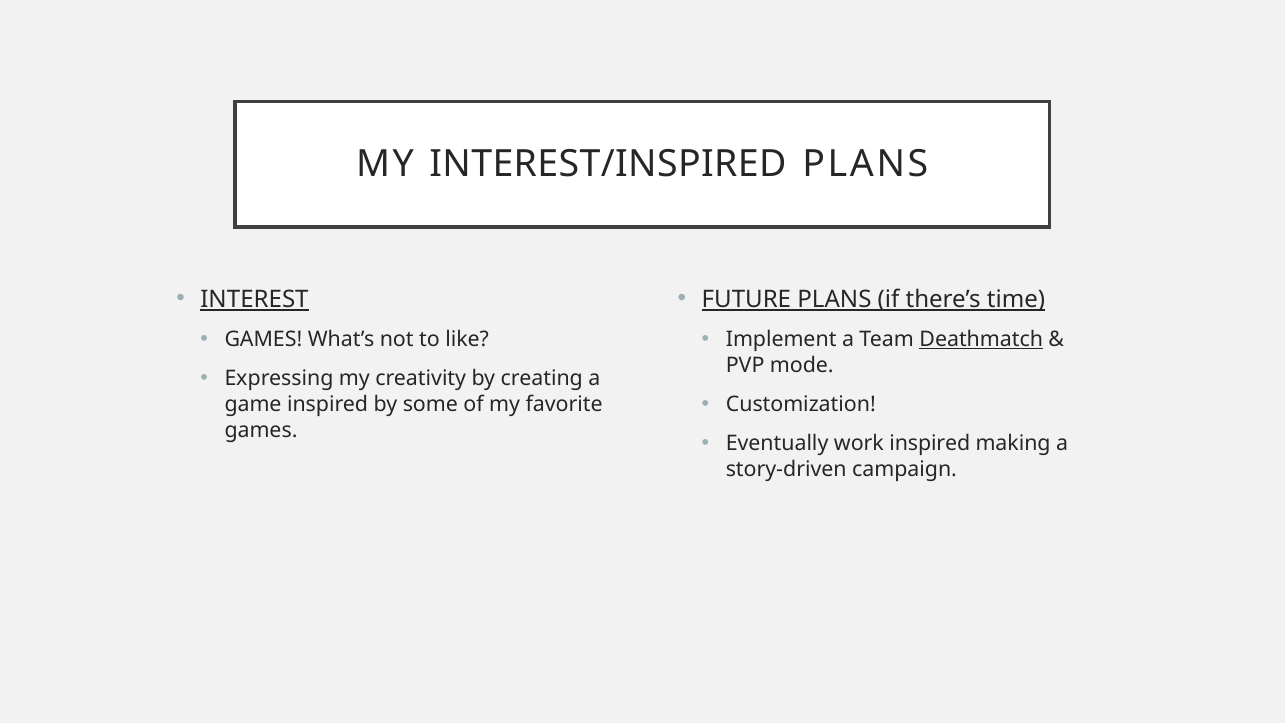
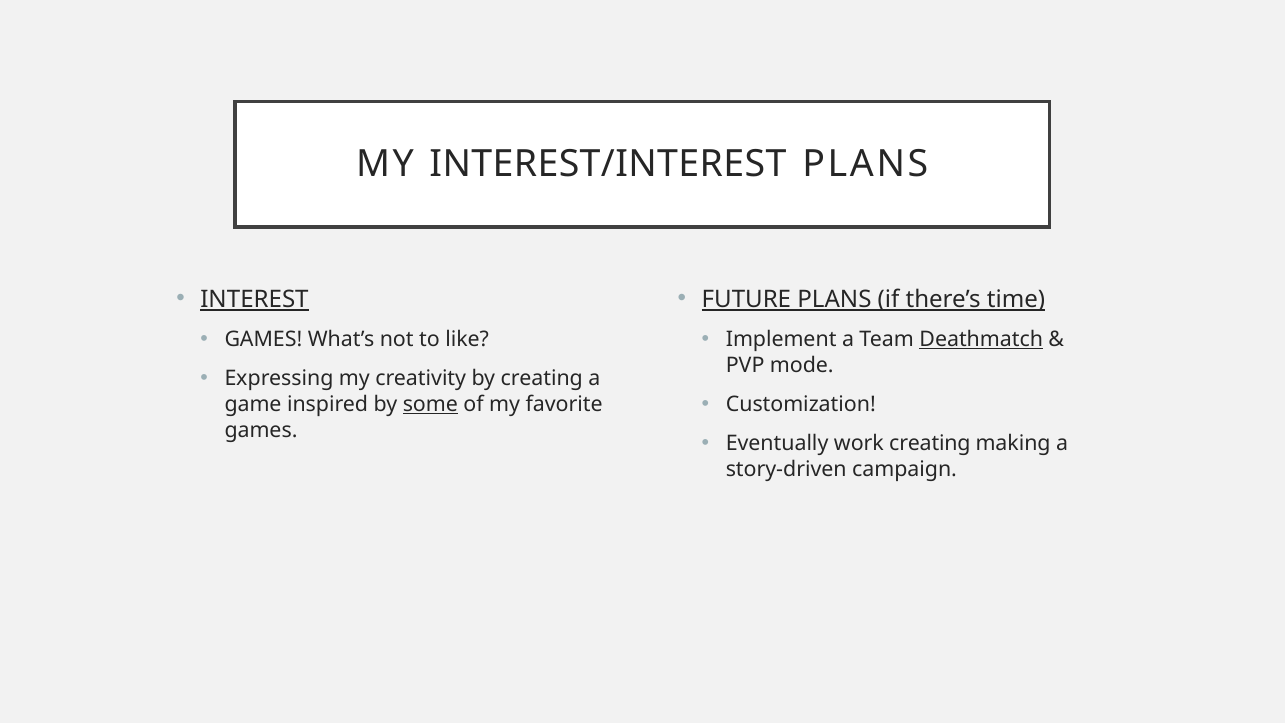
INTEREST/INSPIRED: INTEREST/INSPIRED -> INTEREST/INTEREST
some underline: none -> present
work inspired: inspired -> creating
